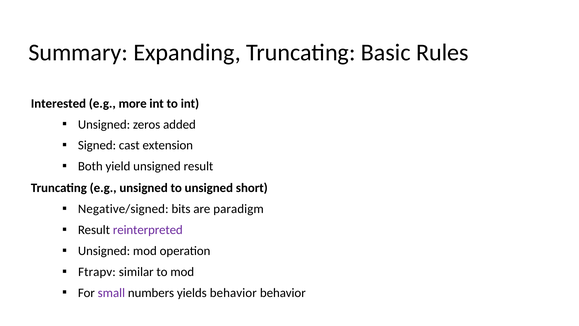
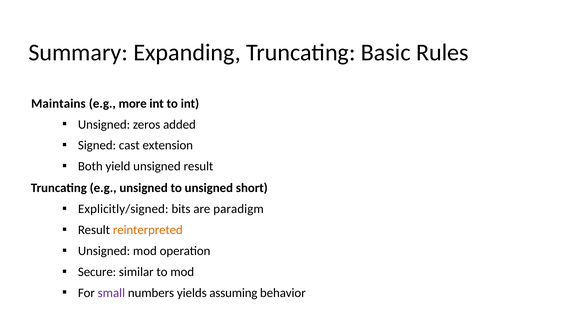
Interested: Interested -> Maintains
Negative/signed: Negative/signed -> Explicitly/signed
reinterpreted colour: purple -> orange
Ftrapv: Ftrapv -> Secure
yields behavior: behavior -> assuming
